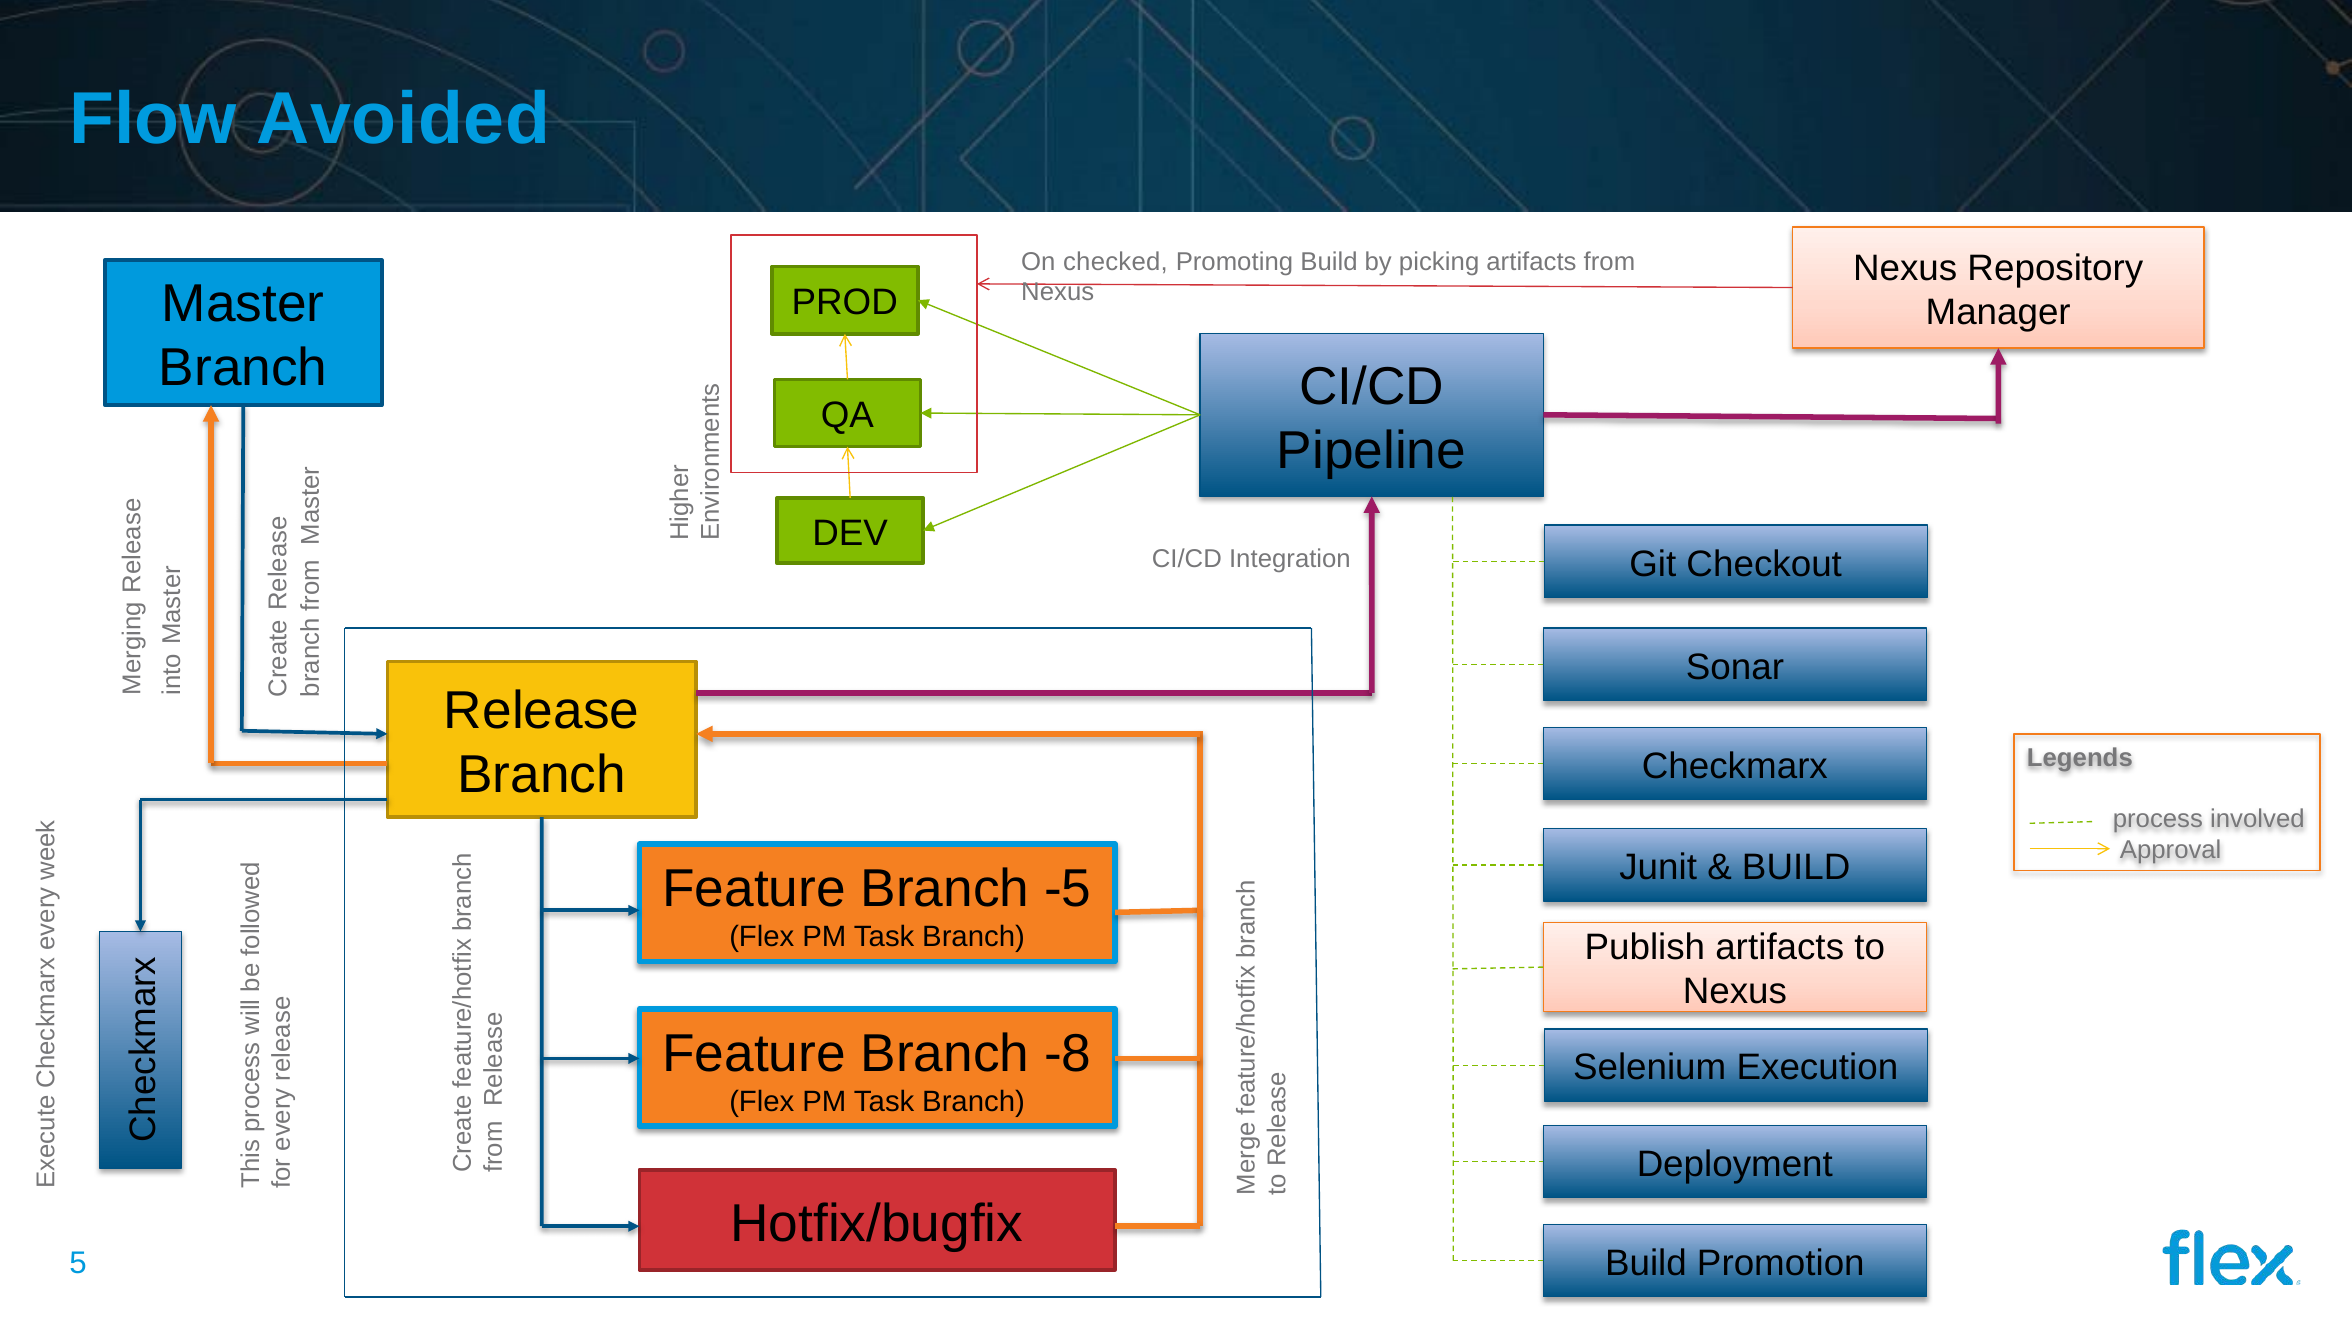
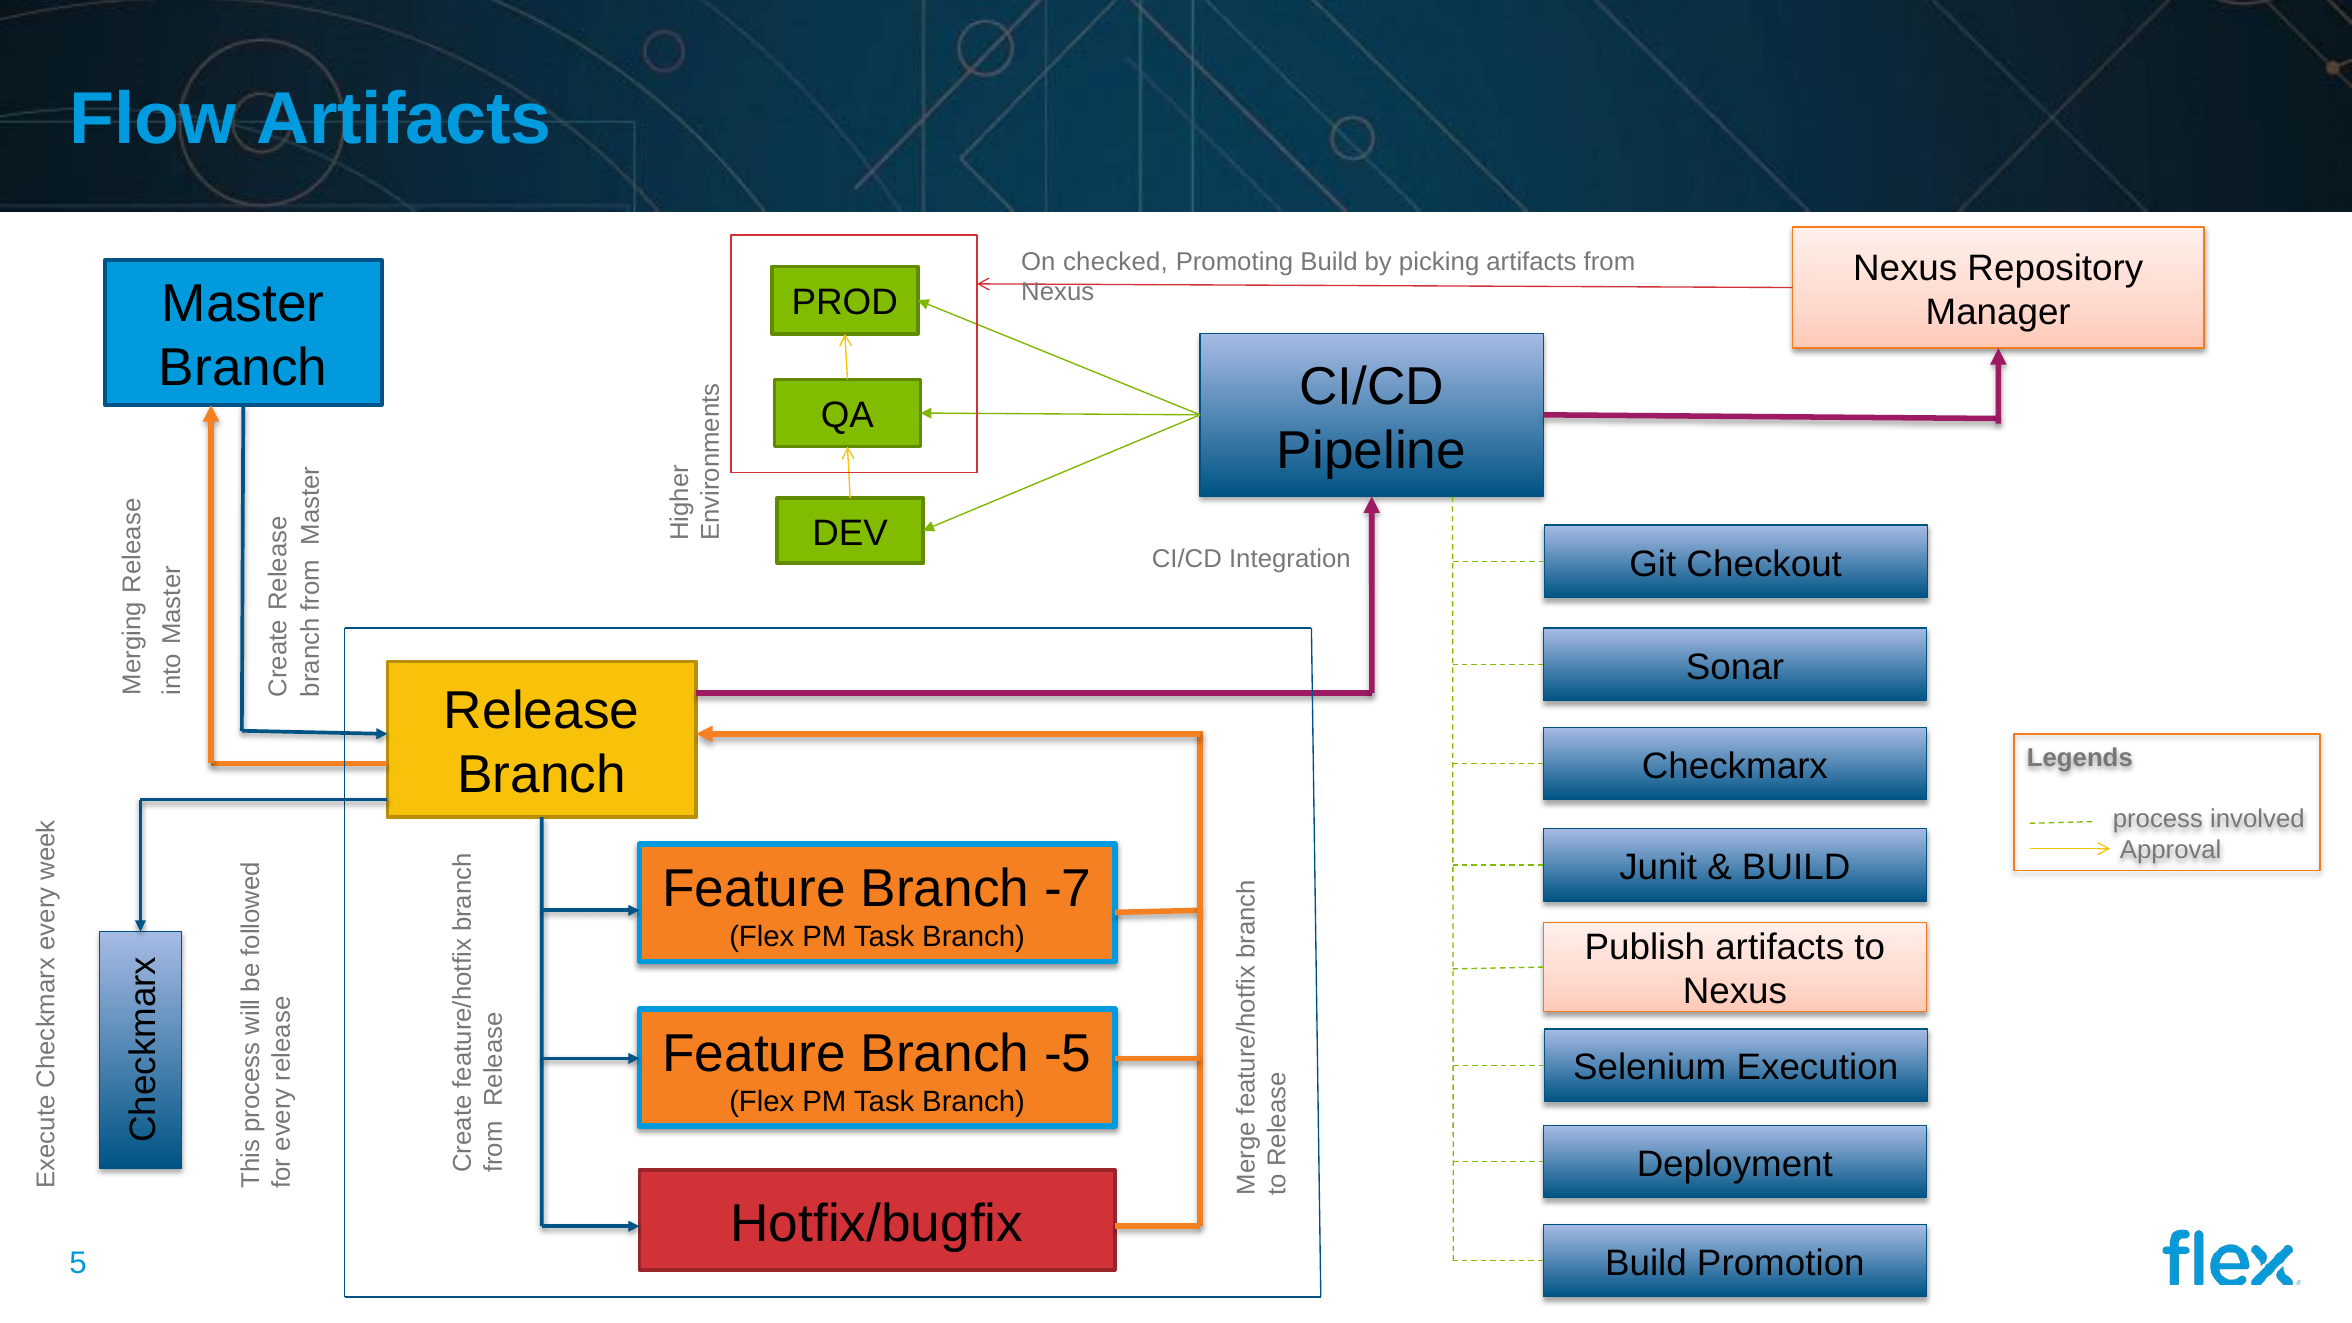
Flow Avoided: Avoided -> Artifacts
-5: -5 -> -7
-8: -8 -> -5
